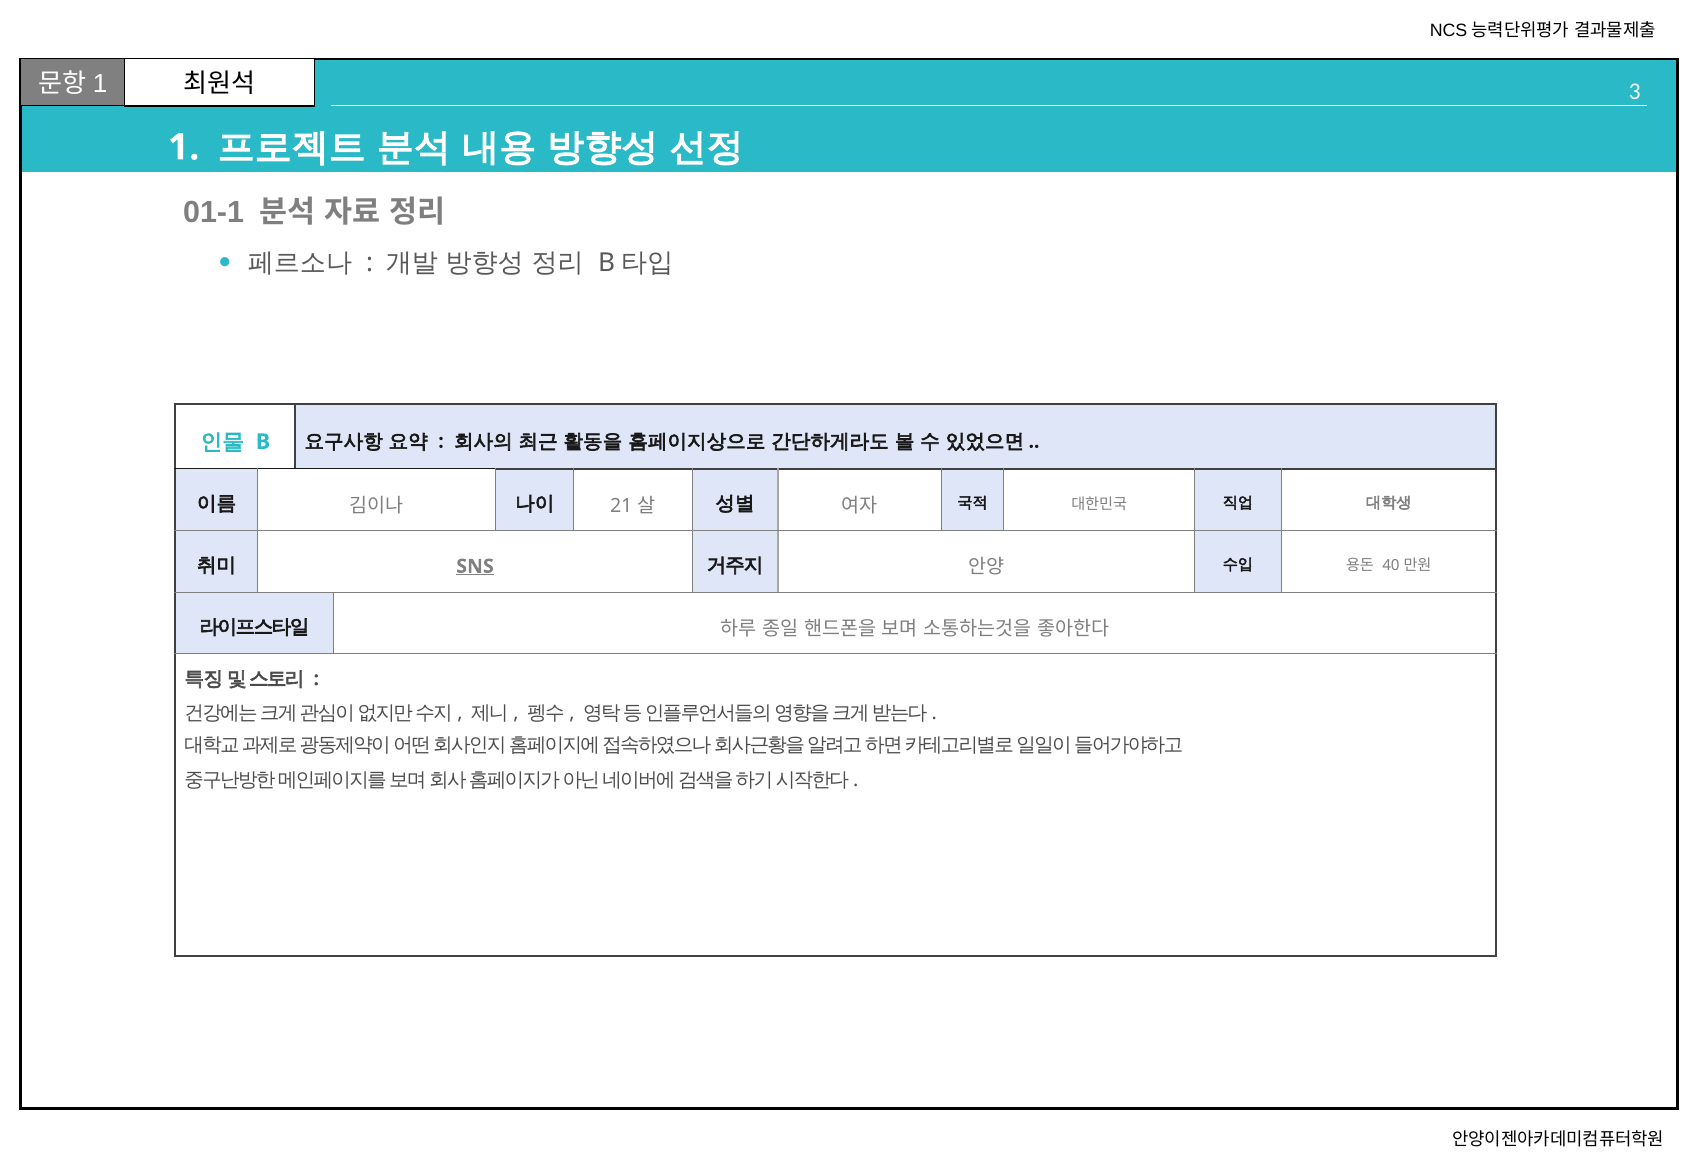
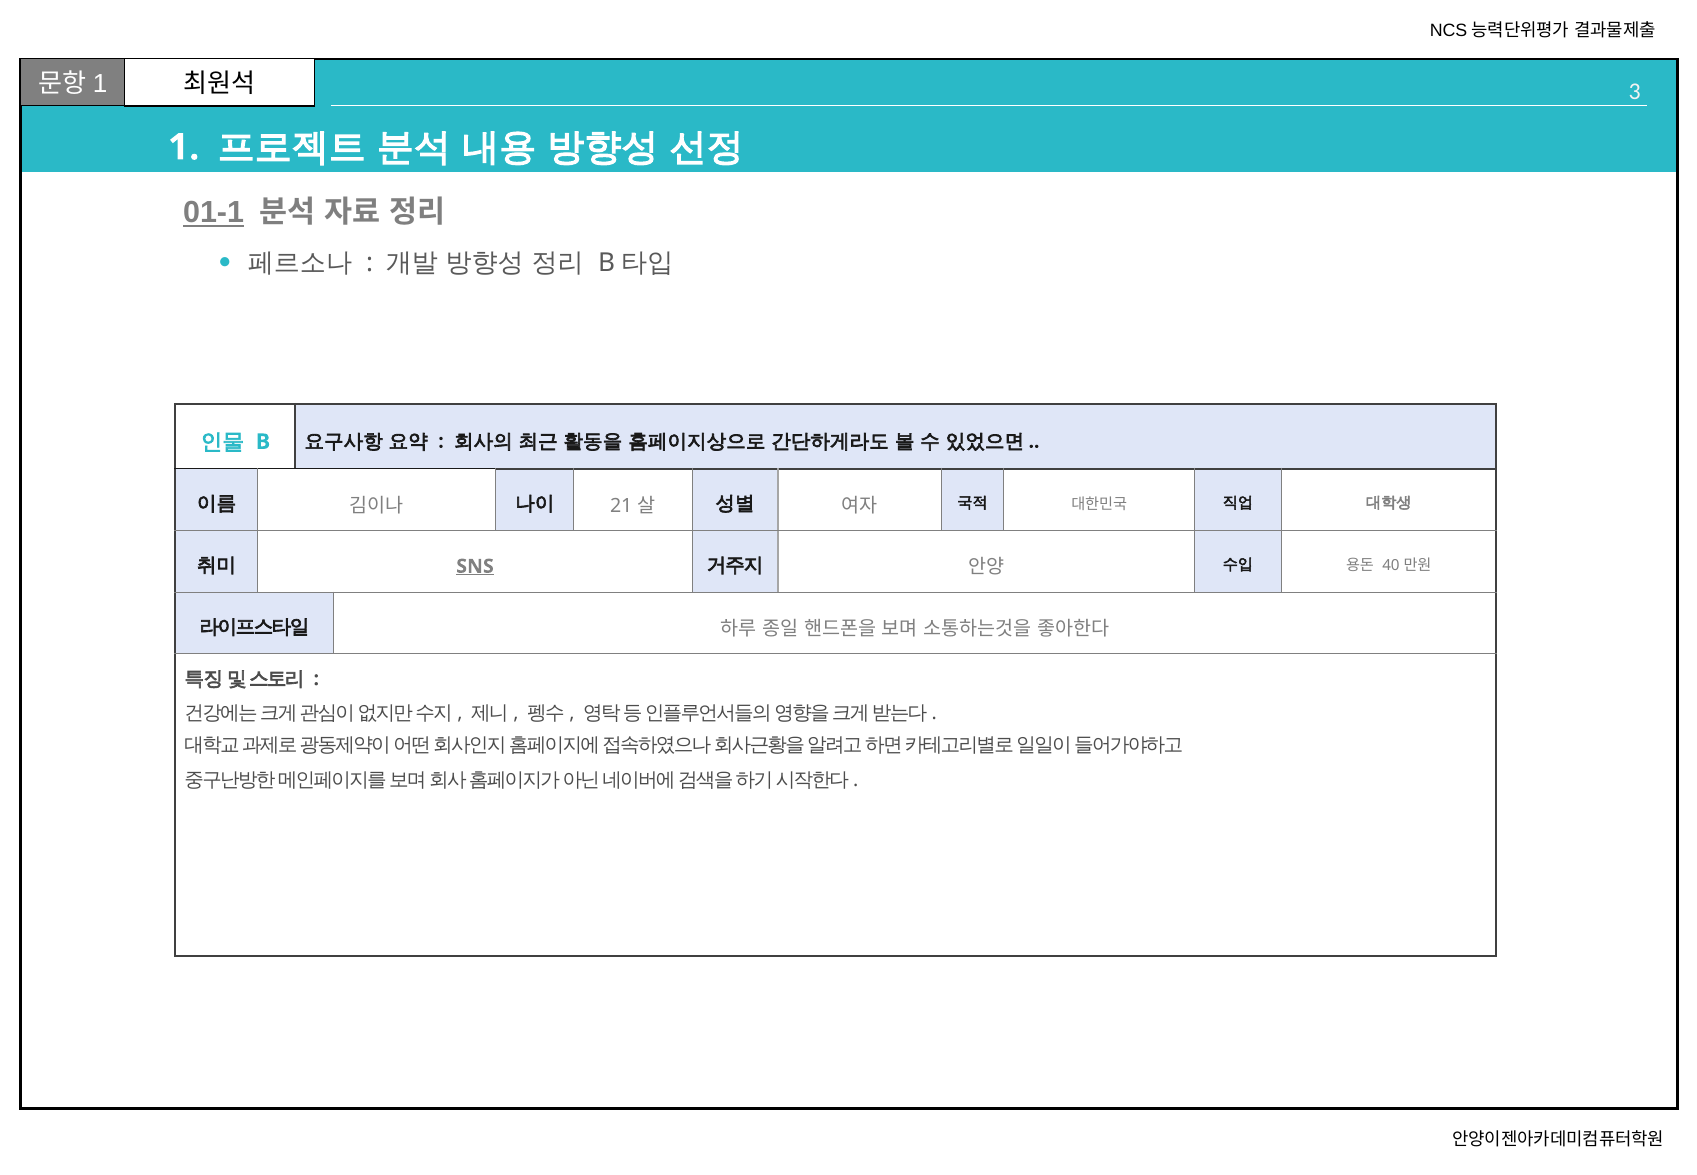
01-1 underline: none -> present
